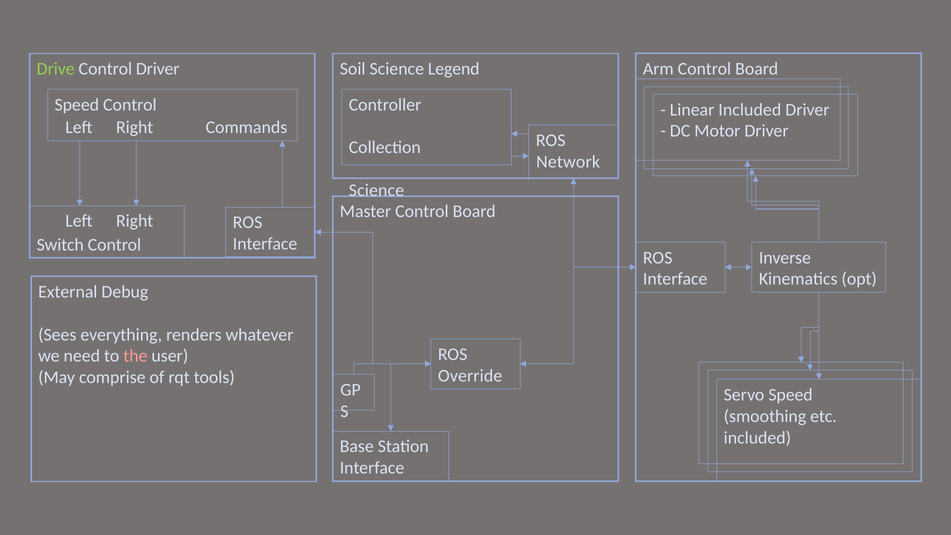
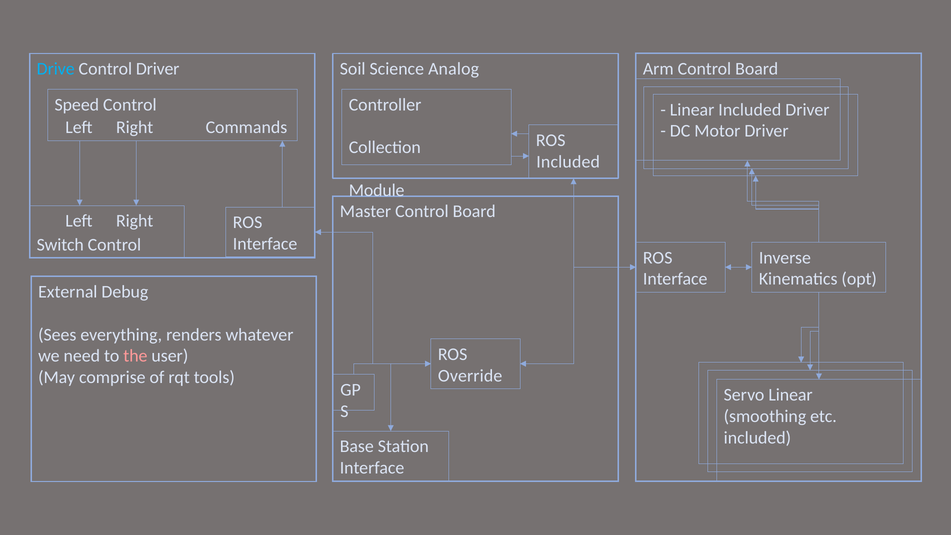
Drive colour: light green -> light blue
Legend: Legend -> Analog
Network at (568, 162): Network -> Included
Science at (376, 190): Science -> Module
Servo Speed: Speed -> Linear
